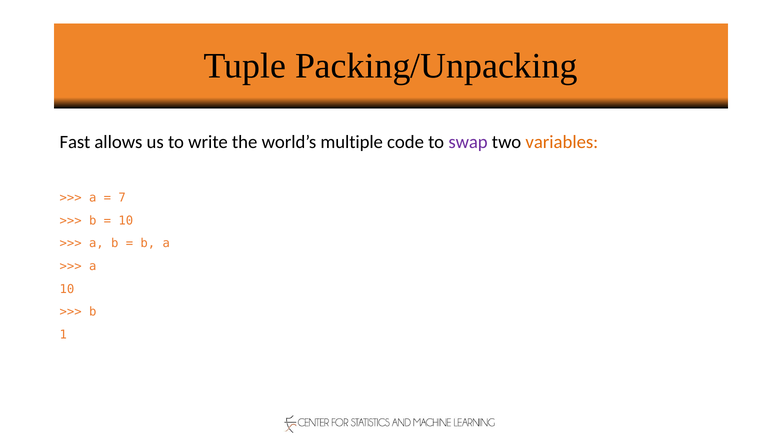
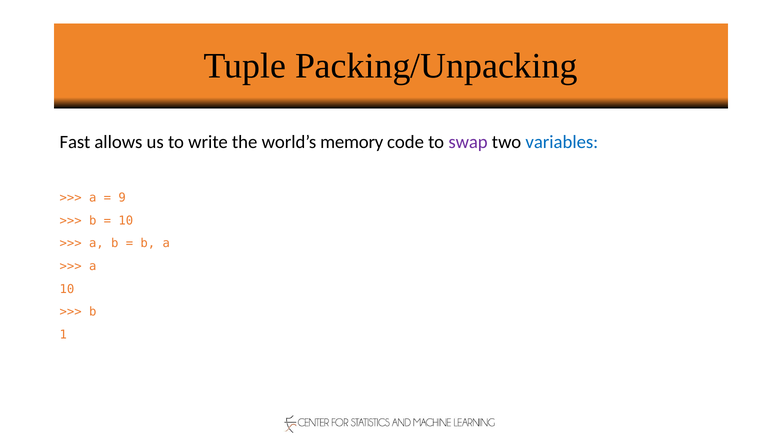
multiple: multiple -> memory
variables colour: orange -> blue
7: 7 -> 9
